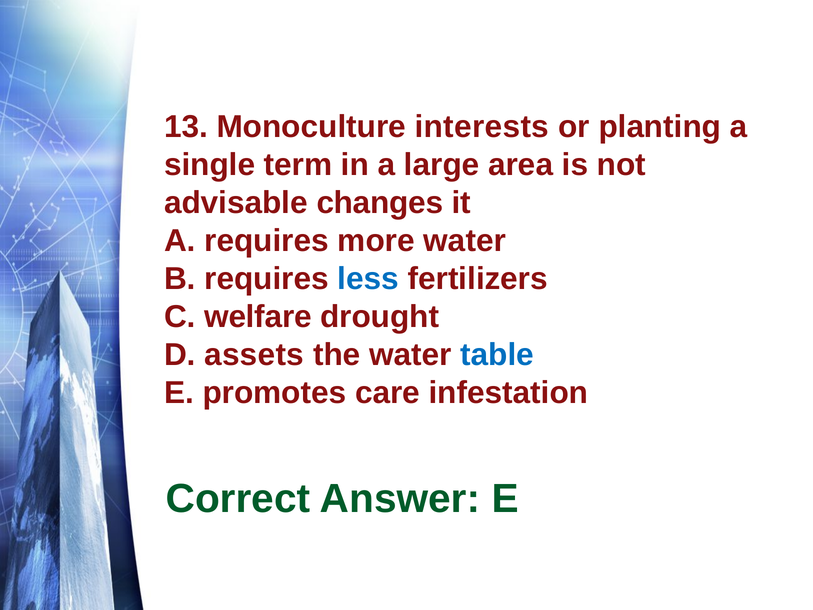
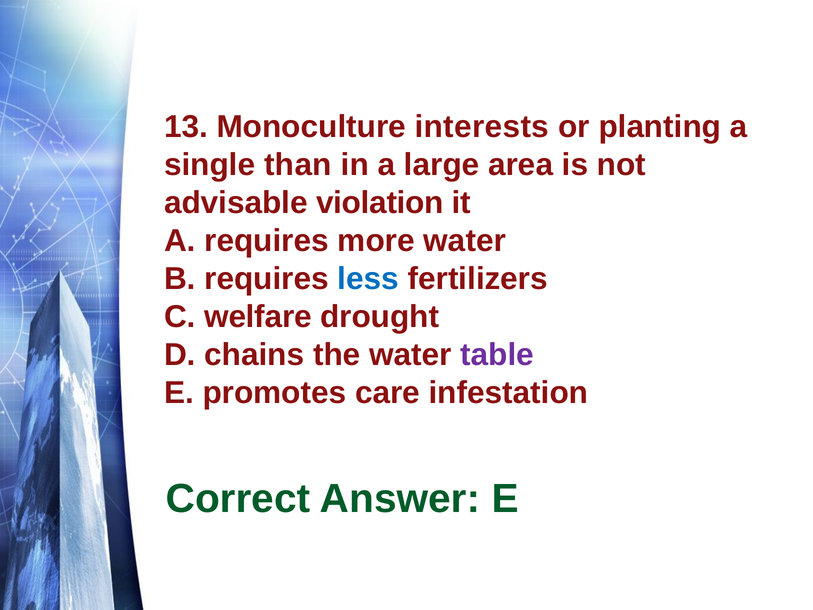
term: term -> than
changes: changes -> violation
assets: assets -> chains
table colour: blue -> purple
